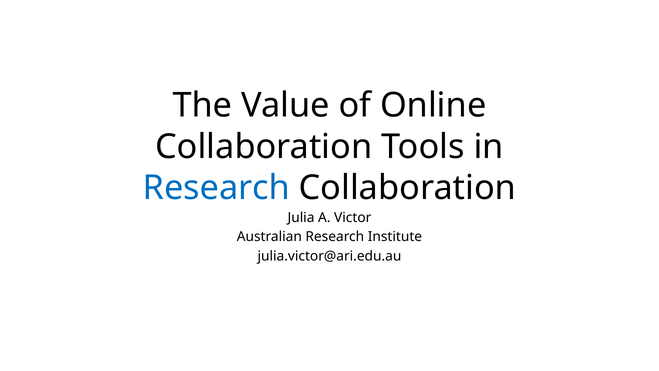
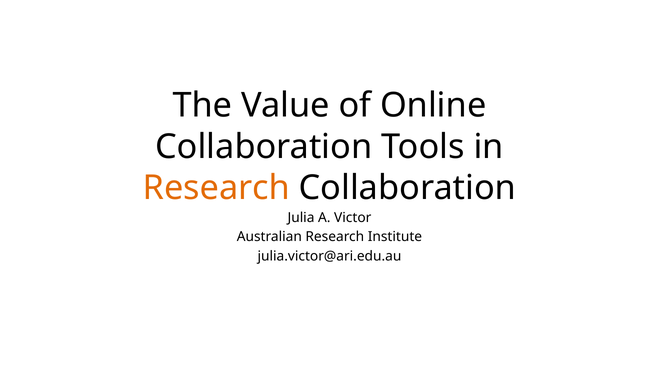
Research at (216, 188) colour: blue -> orange
